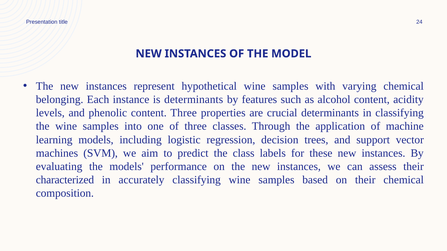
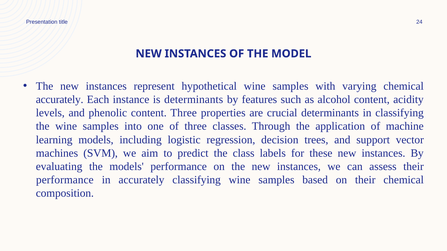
belonging at (60, 100): belonging -> accurately
characterized at (65, 180): characterized -> performance
